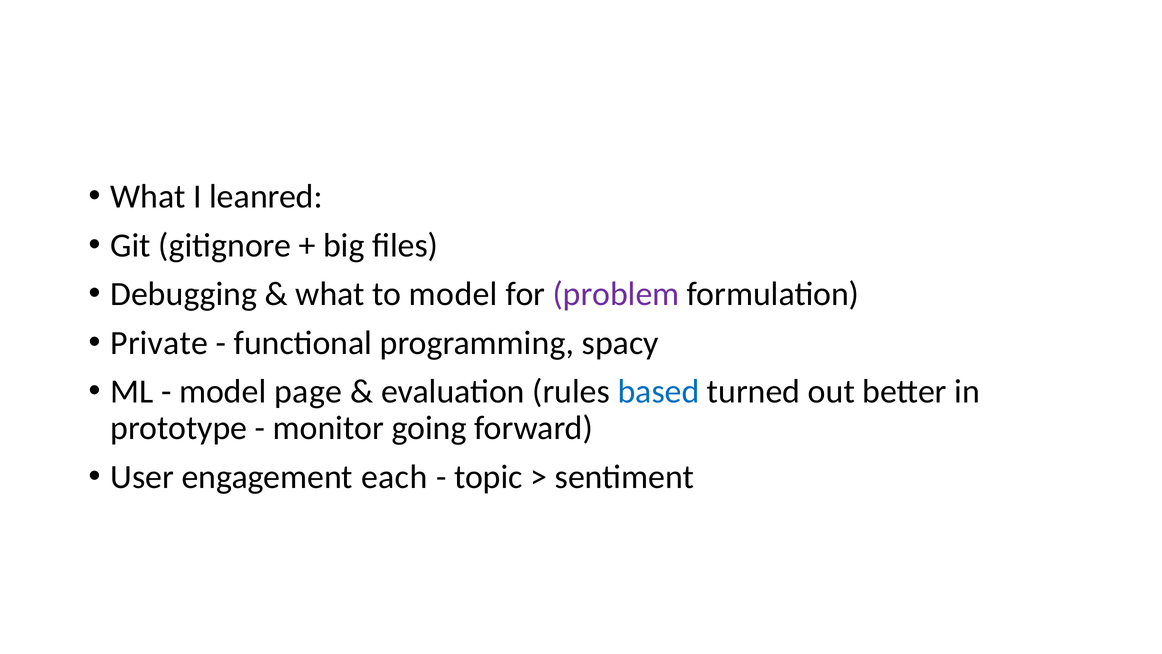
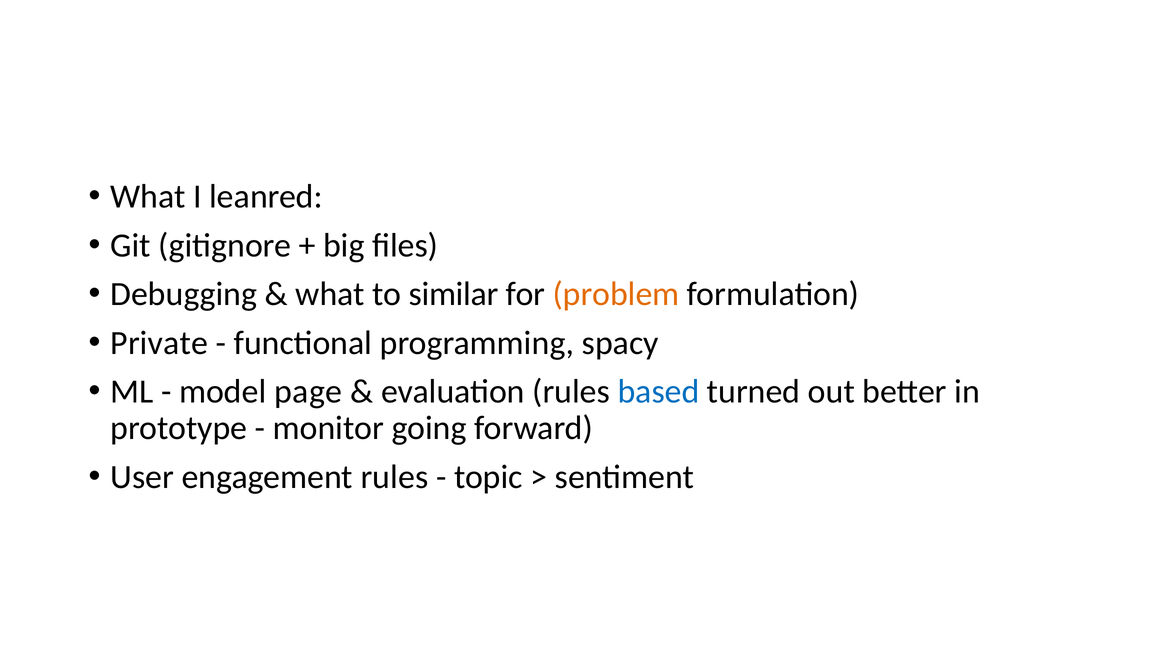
to model: model -> similar
problem colour: purple -> orange
engagement each: each -> rules
